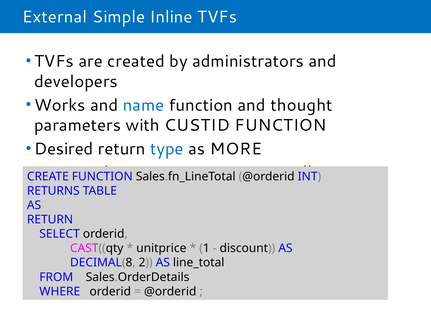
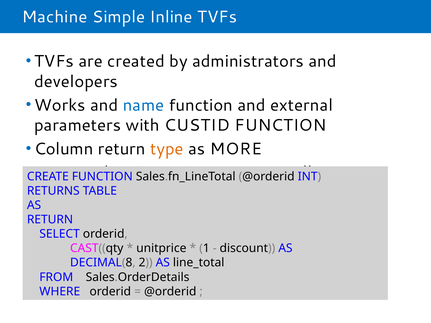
External: External -> Machine
thought: thought -> external
Desired: Desired -> Column
type colour: blue -> orange
